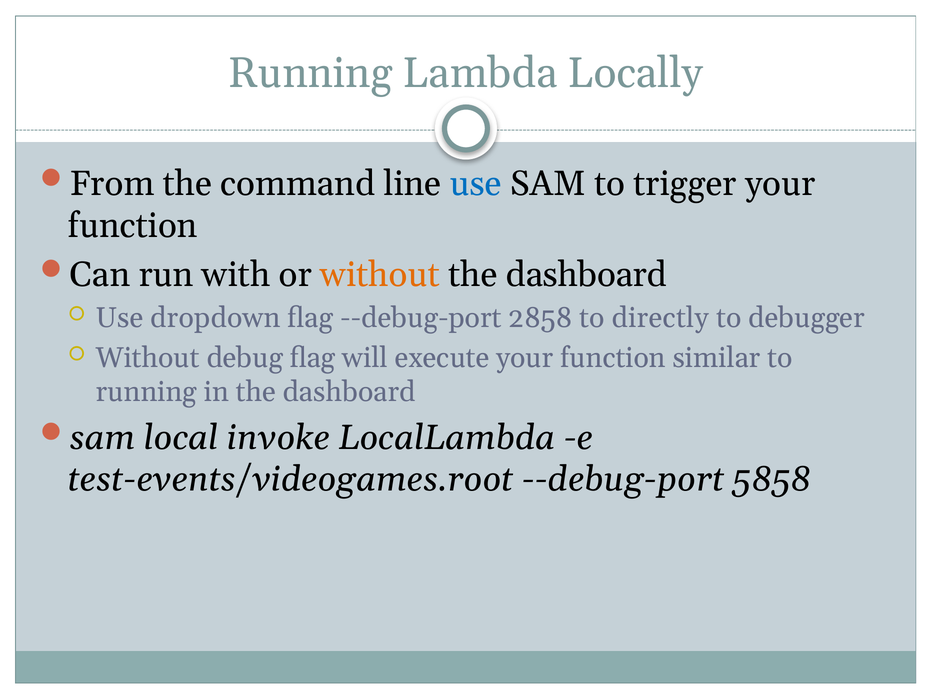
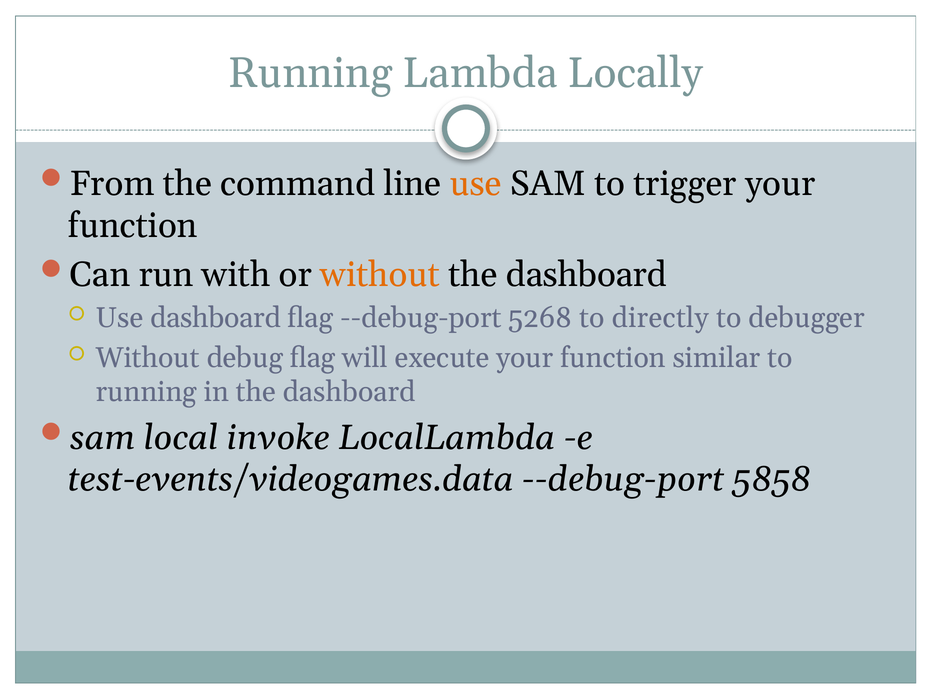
use at (476, 184) colour: blue -> orange
Use dropdown: dropdown -> dashboard
2858: 2858 -> 5268
test-events/videogames.root: test-events/videogames.root -> test-events/videogames.data
